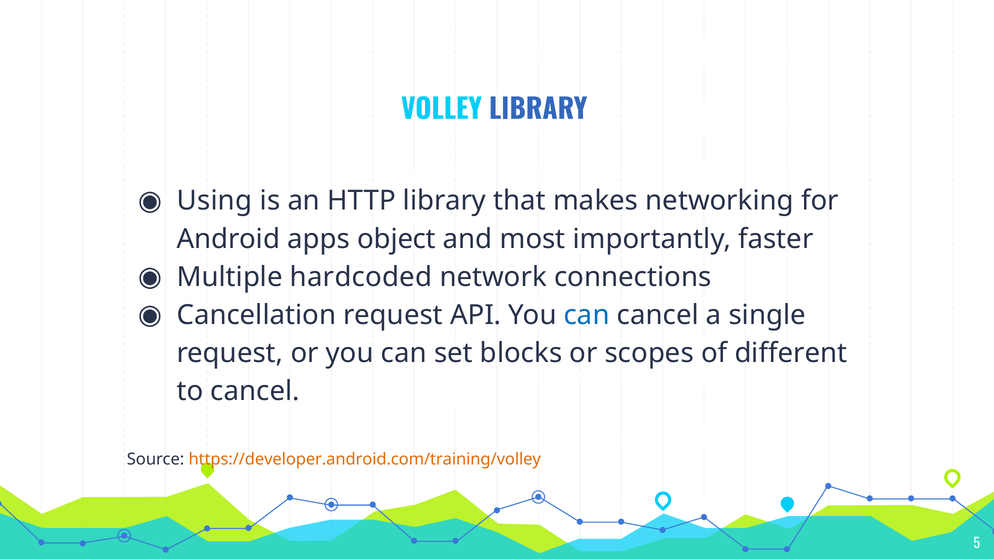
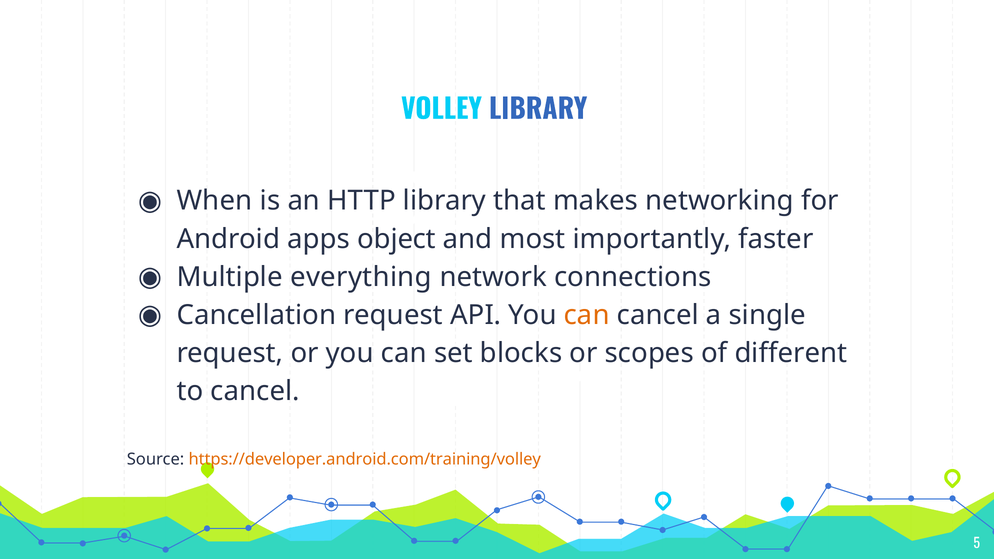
Using: Using -> When
hardcoded: hardcoded -> everything
can at (587, 315) colour: blue -> orange
